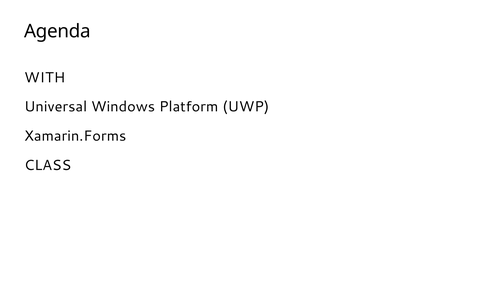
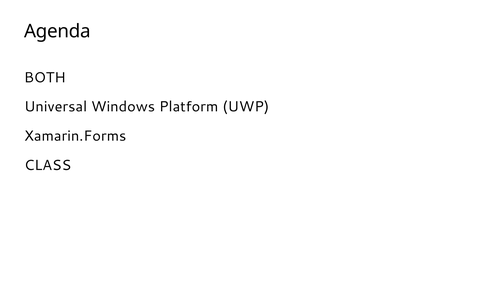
WITH: WITH -> BOTH
